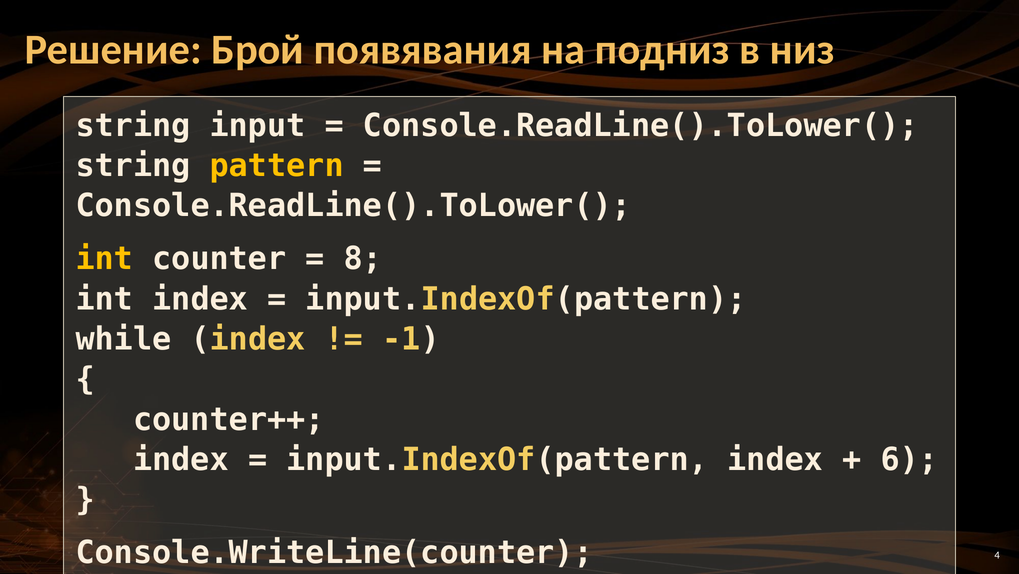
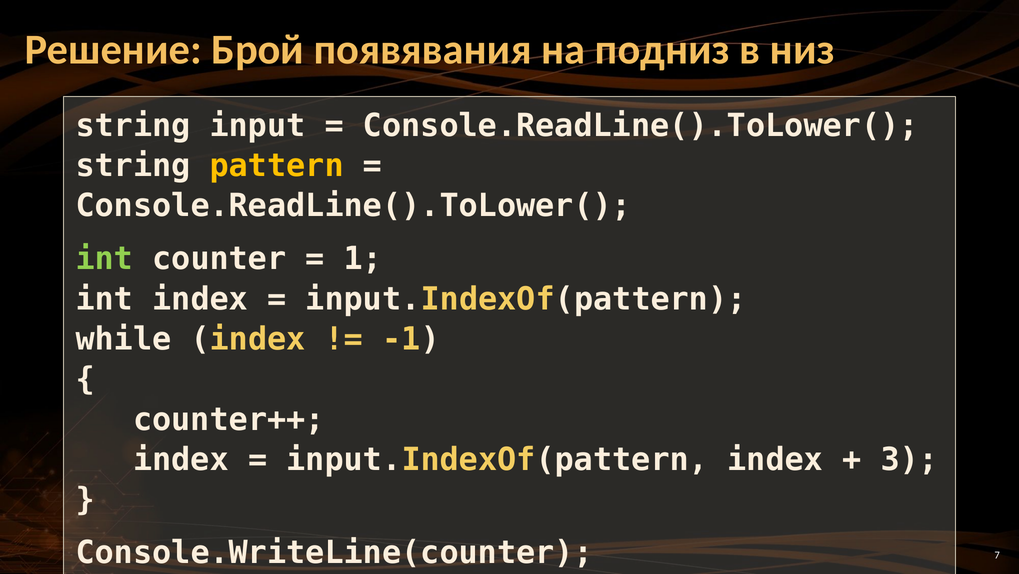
int at (104, 259) colour: yellow -> light green
8: 8 -> 1
6: 6 -> 3
4: 4 -> 7
